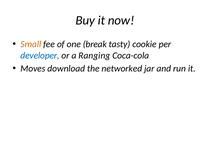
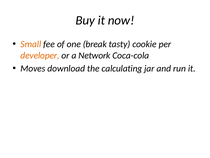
developer colour: blue -> orange
Ranging: Ranging -> Network
networked: networked -> calculating
